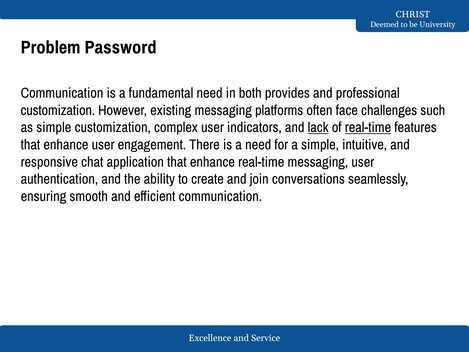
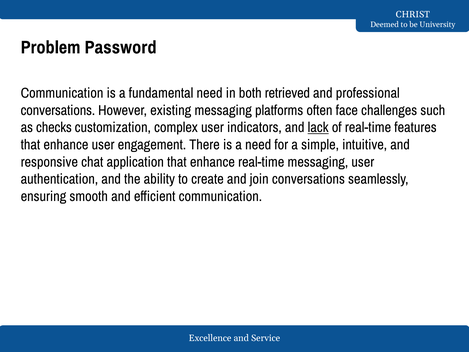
provides: provides -> retrieved
customization at (58, 110): customization -> conversations
as simple: simple -> checks
real-time at (368, 127) underline: present -> none
